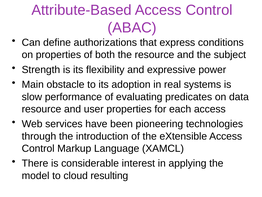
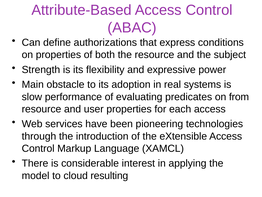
data: data -> from
